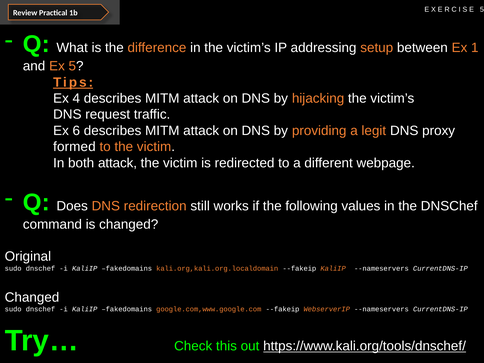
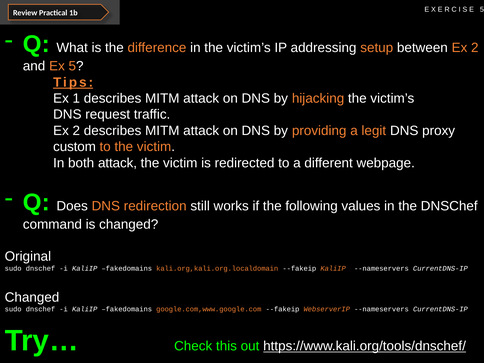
between Ex 1: 1 -> 2
4: 4 -> 1
6 at (76, 131): 6 -> 2
formed: formed -> custom
